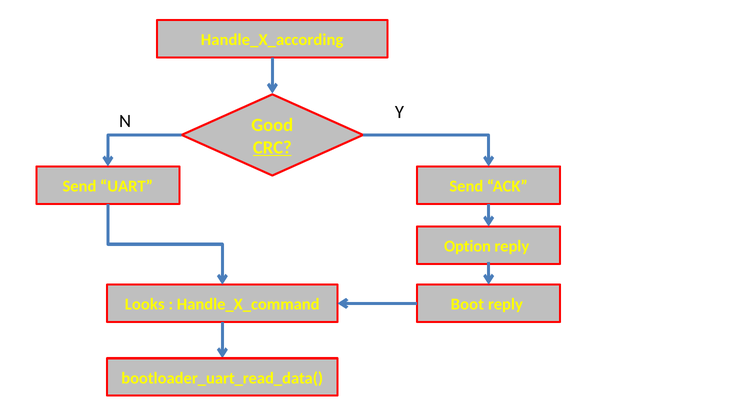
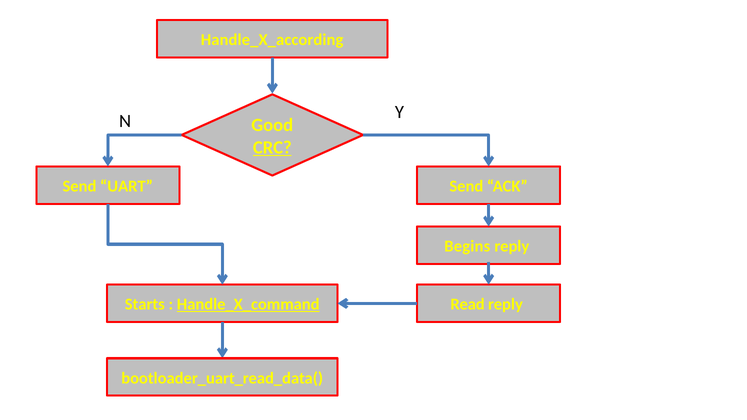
Option: Option -> Begins
Looks: Looks -> Starts
Handle_X_command underline: none -> present
Boot: Boot -> Read
